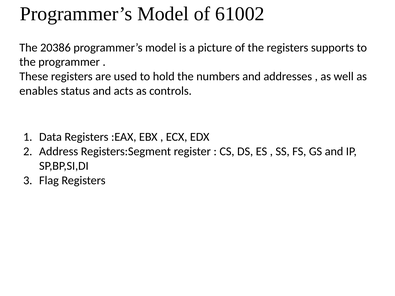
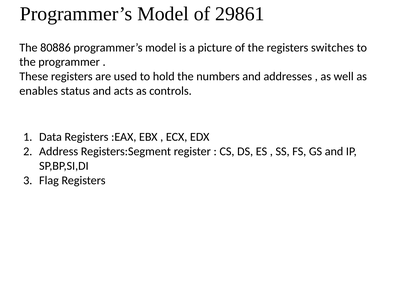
61002: 61002 -> 29861
20386: 20386 -> 80886
supports: supports -> switches
